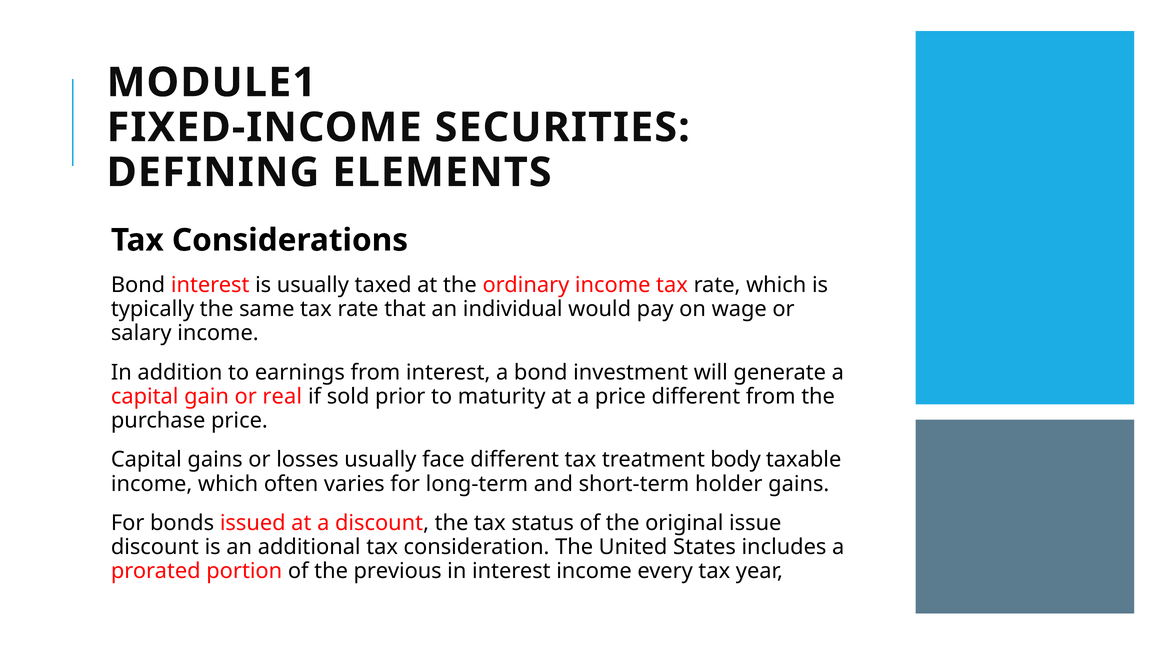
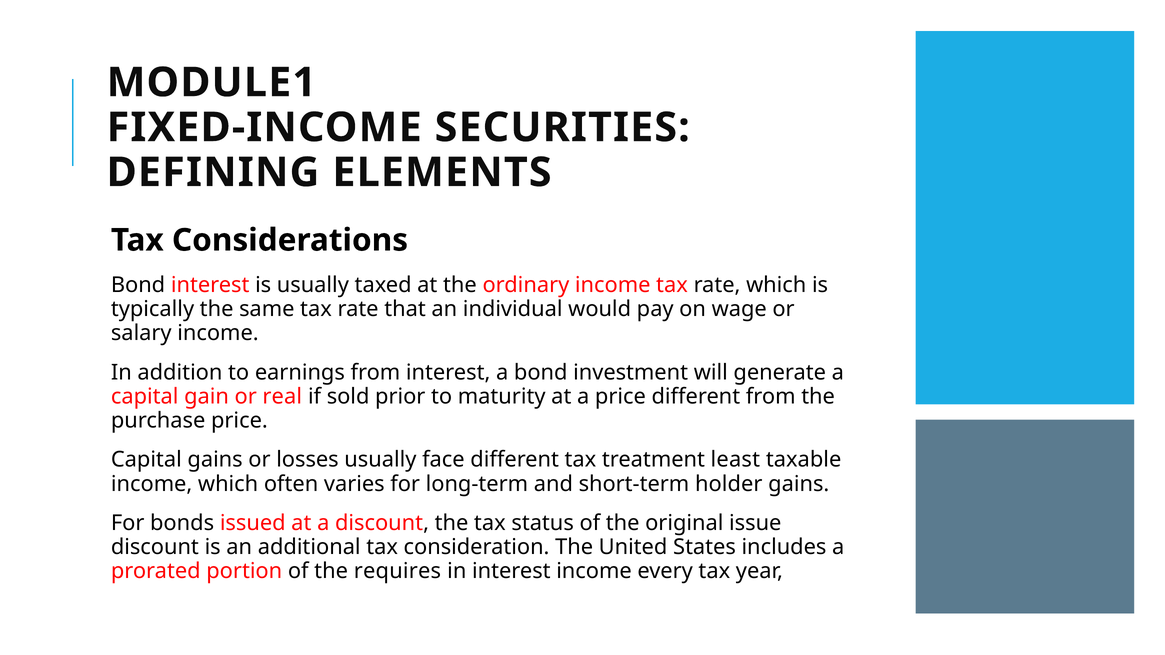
body: body -> least
previous: previous -> requires
